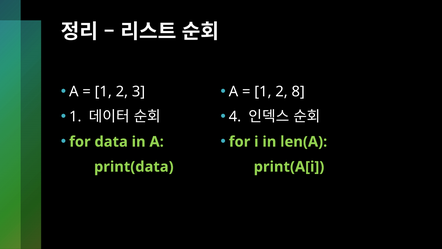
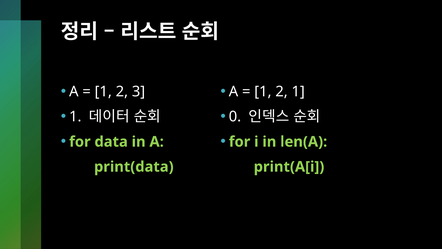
2 8: 8 -> 1
4: 4 -> 0
